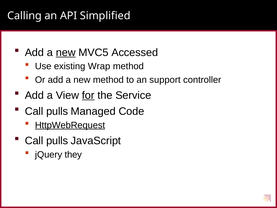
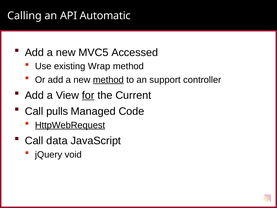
Simplified: Simplified -> Automatic
new at (66, 52) underline: present -> none
method at (108, 80) underline: none -> present
Service: Service -> Current
pulls at (57, 141): pulls -> data
they: they -> void
